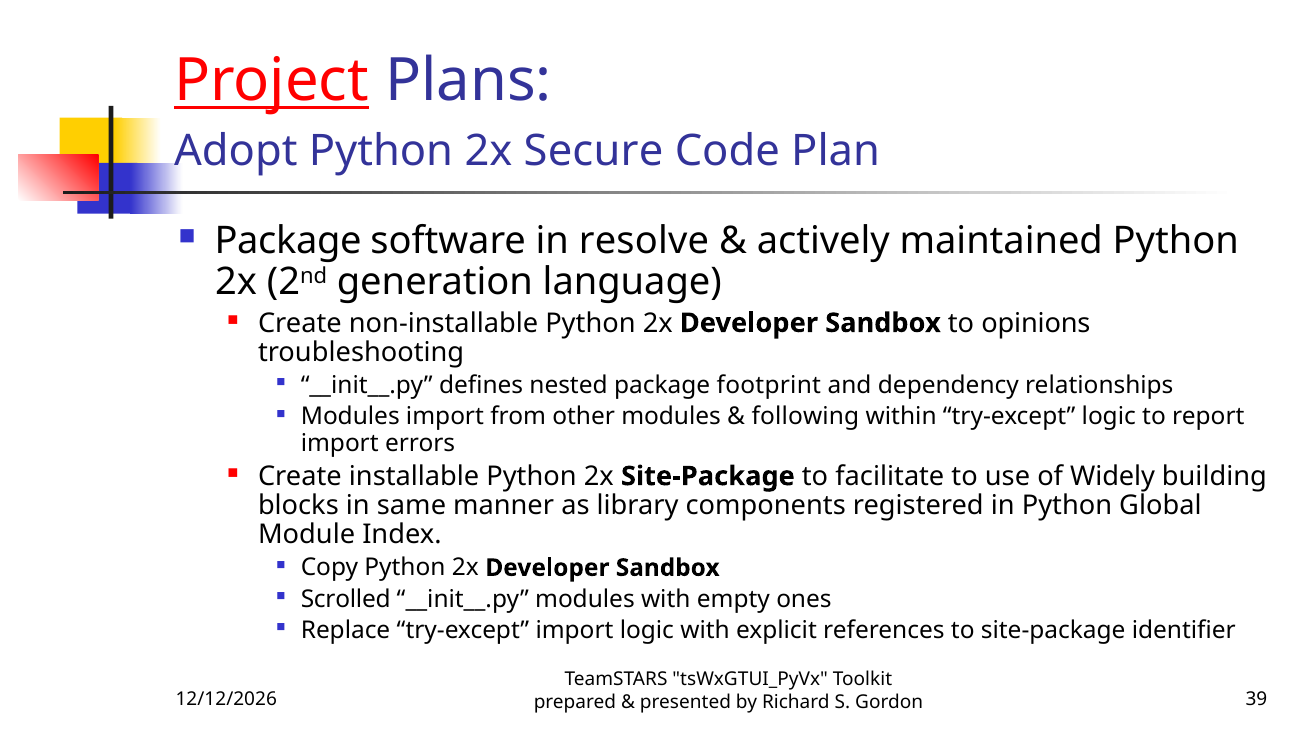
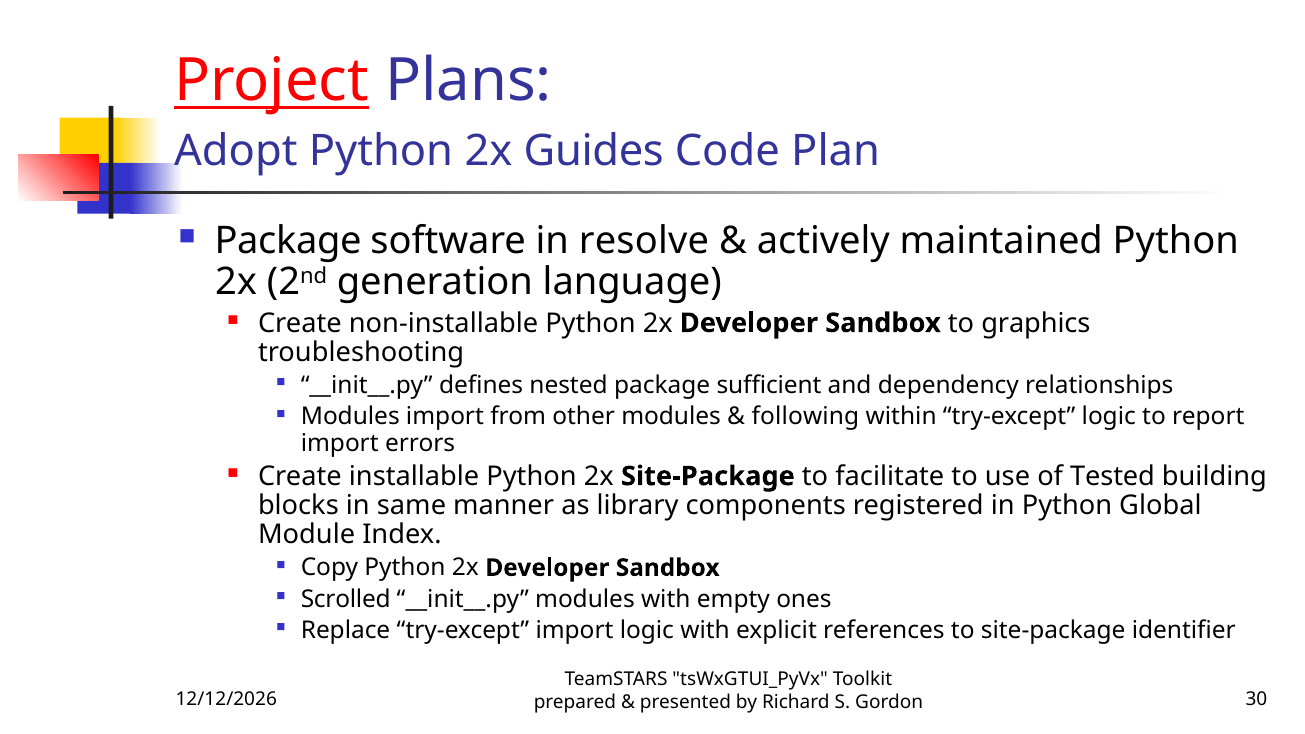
Secure: Secure -> Guides
opinions: opinions -> graphics
footprint: footprint -> sufficient
Widely: Widely -> Tested
39: 39 -> 30
